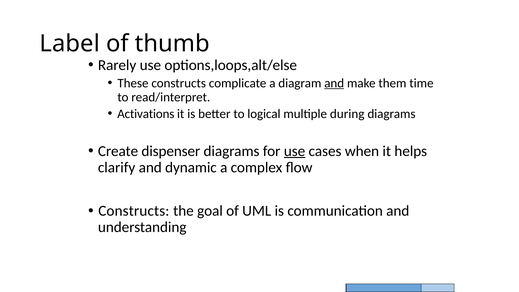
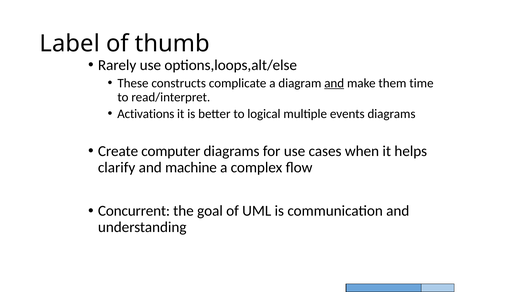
during: during -> events
dispenser: dispenser -> computer
use at (295, 151) underline: present -> none
dynamic: dynamic -> machine
Constructs at (134, 211): Constructs -> Concurrent
